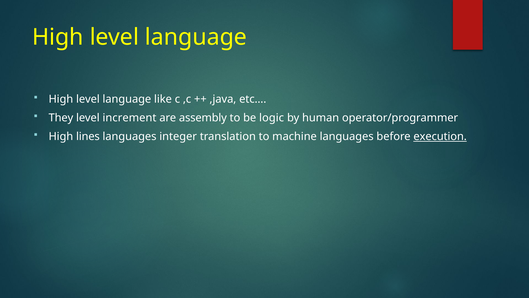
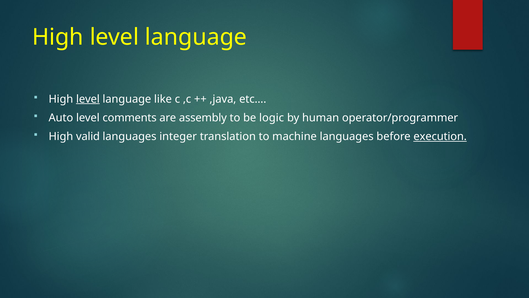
level at (88, 99) underline: none -> present
They: They -> Auto
increment: increment -> comments
lines: lines -> valid
